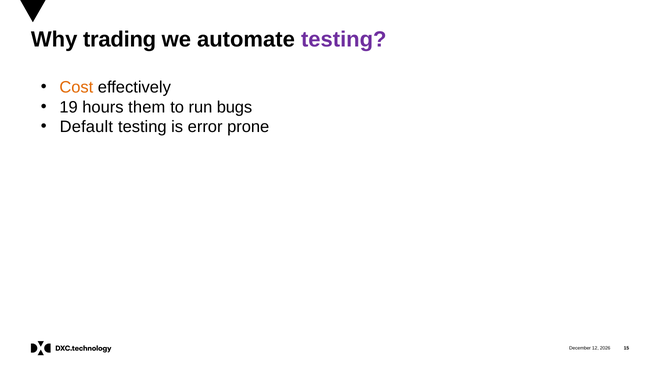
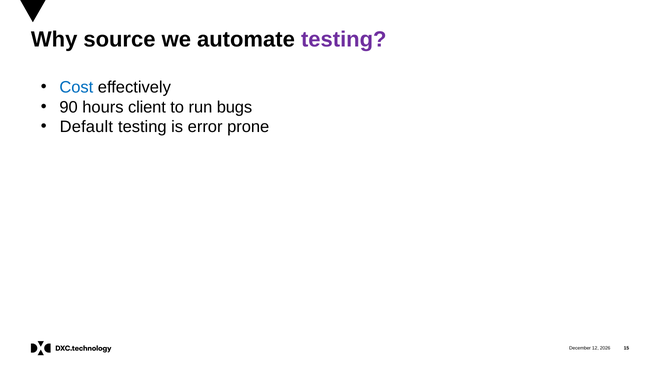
trading: trading -> source
Cost colour: orange -> blue
19: 19 -> 90
them: them -> client
